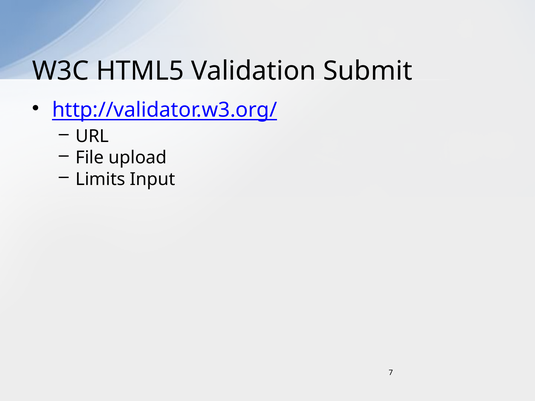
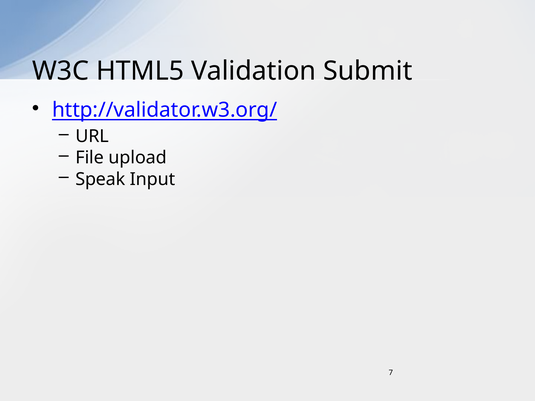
Limits: Limits -> Speak
